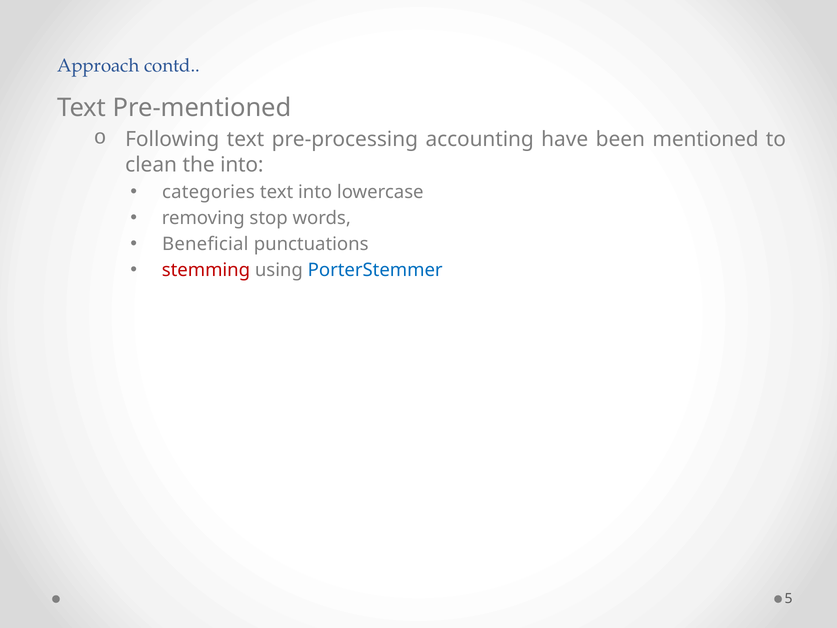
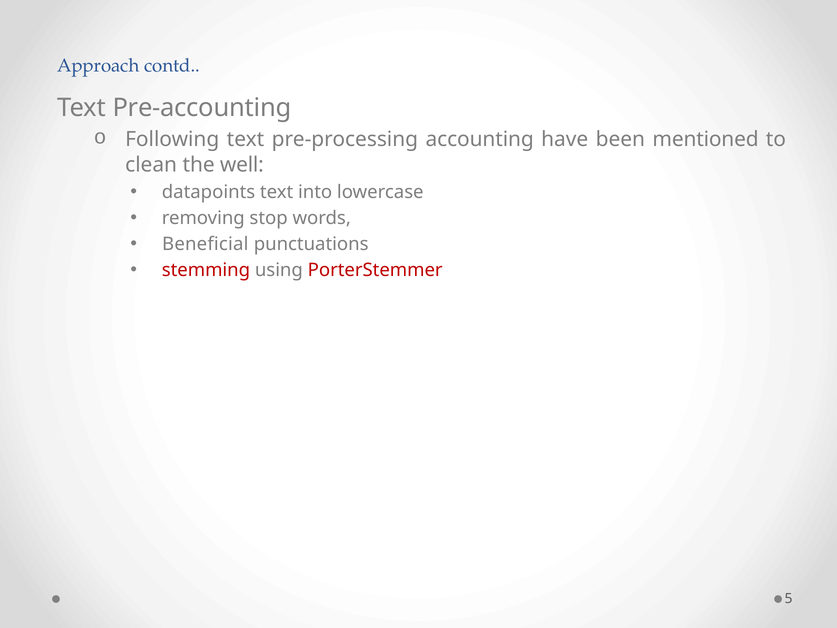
Pre-mentioned: Pre-mentioned -> Pre-accounting
the into: into -> well
categories: categories -> datapoints
PorterStemmer colour: blue -> red
